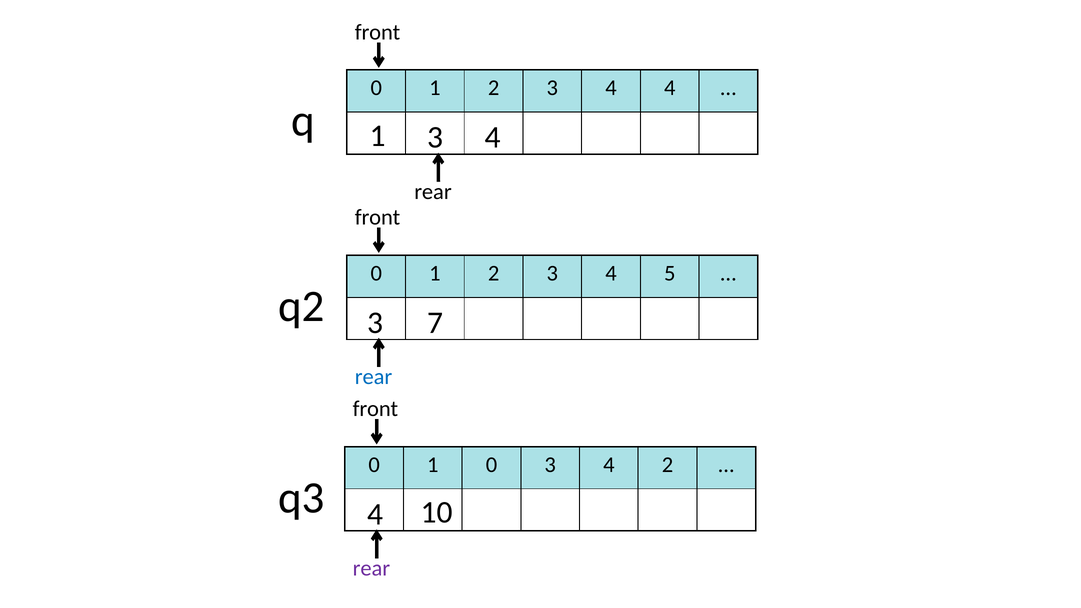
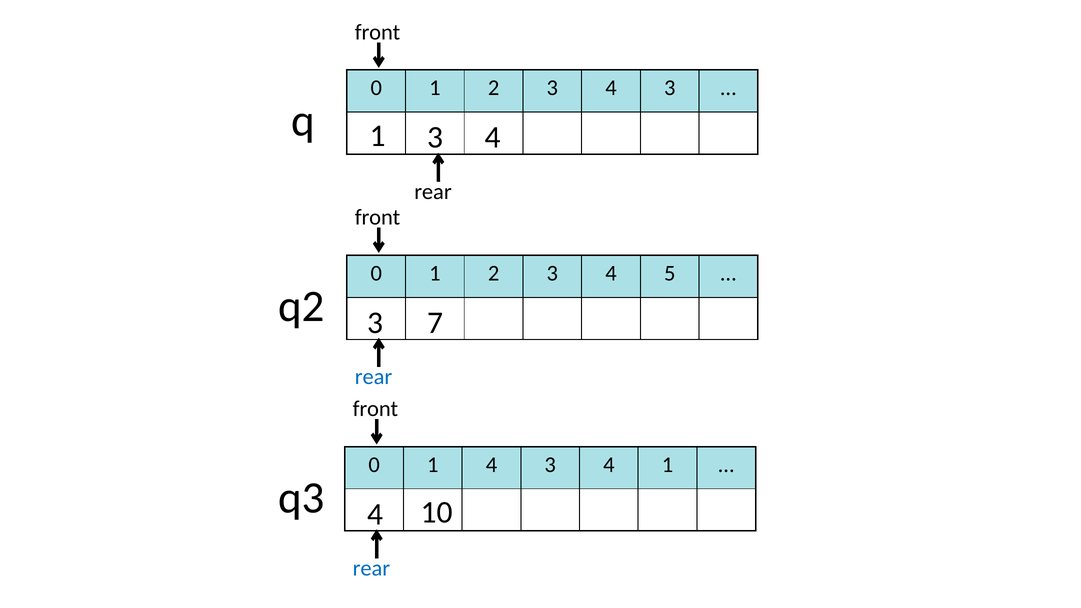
2 3 4 4: 4 -> 3
1 0: 0 -> 4
4 2: 2 -> 1
rear at (371, 569) colour: purple -> blue
